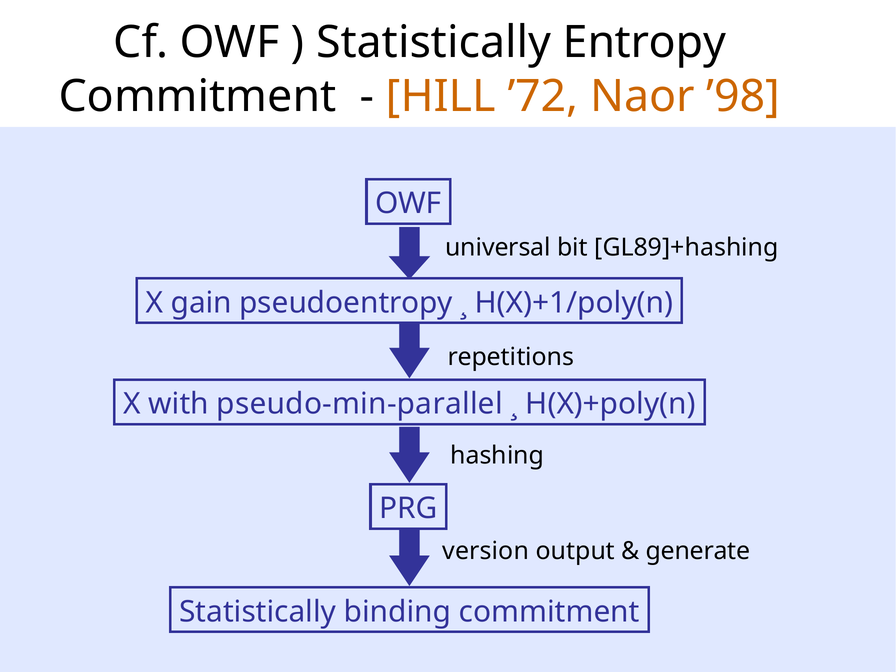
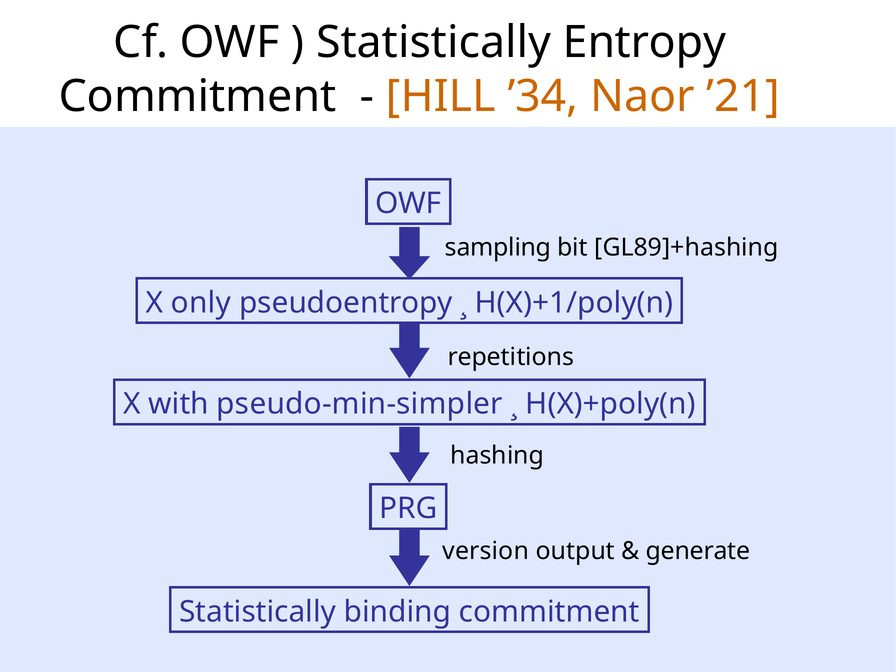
’72: ’72 -> ’34
’98: ’98 -> ’21
universal: universal -> sampling
gain: gain -> only
pseudo-min-parallel: pseudo-min-parallel -> pseudo-min-simpler
